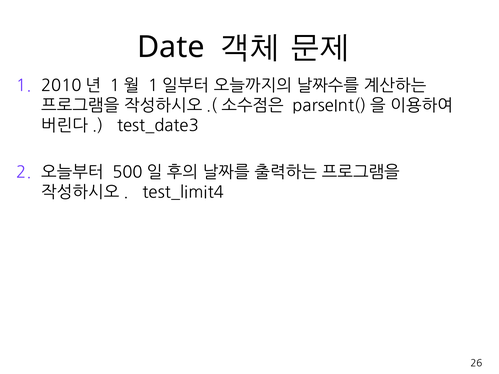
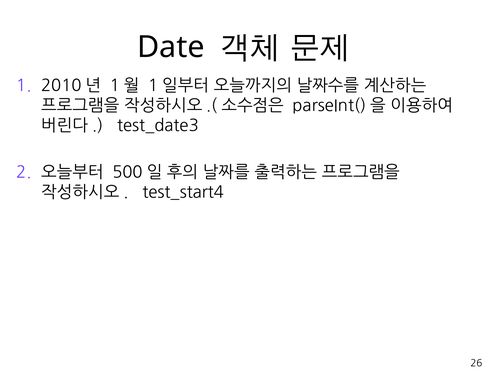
test_limit4: test_limit4 -> test_start4
